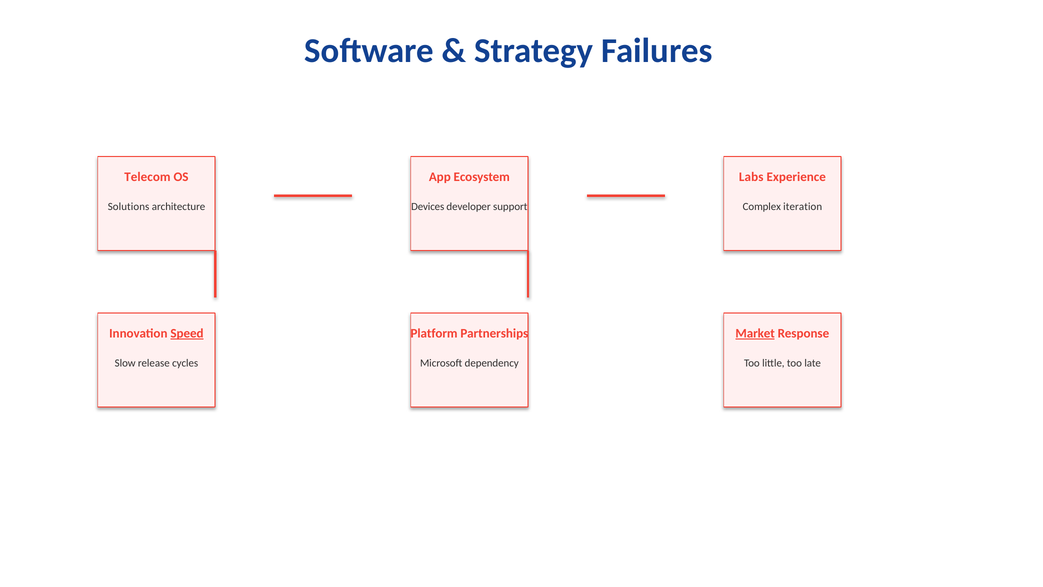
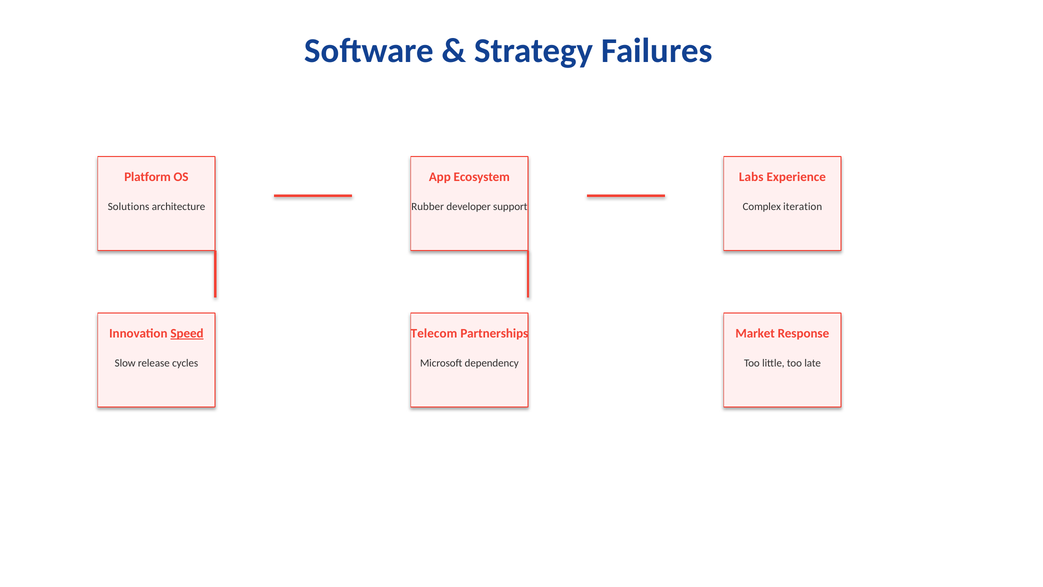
Telecom: Telecom -> Platform
Devices: Devices -> Rubber
Platform: Platform -> Telecom
Market underline: present -> none
